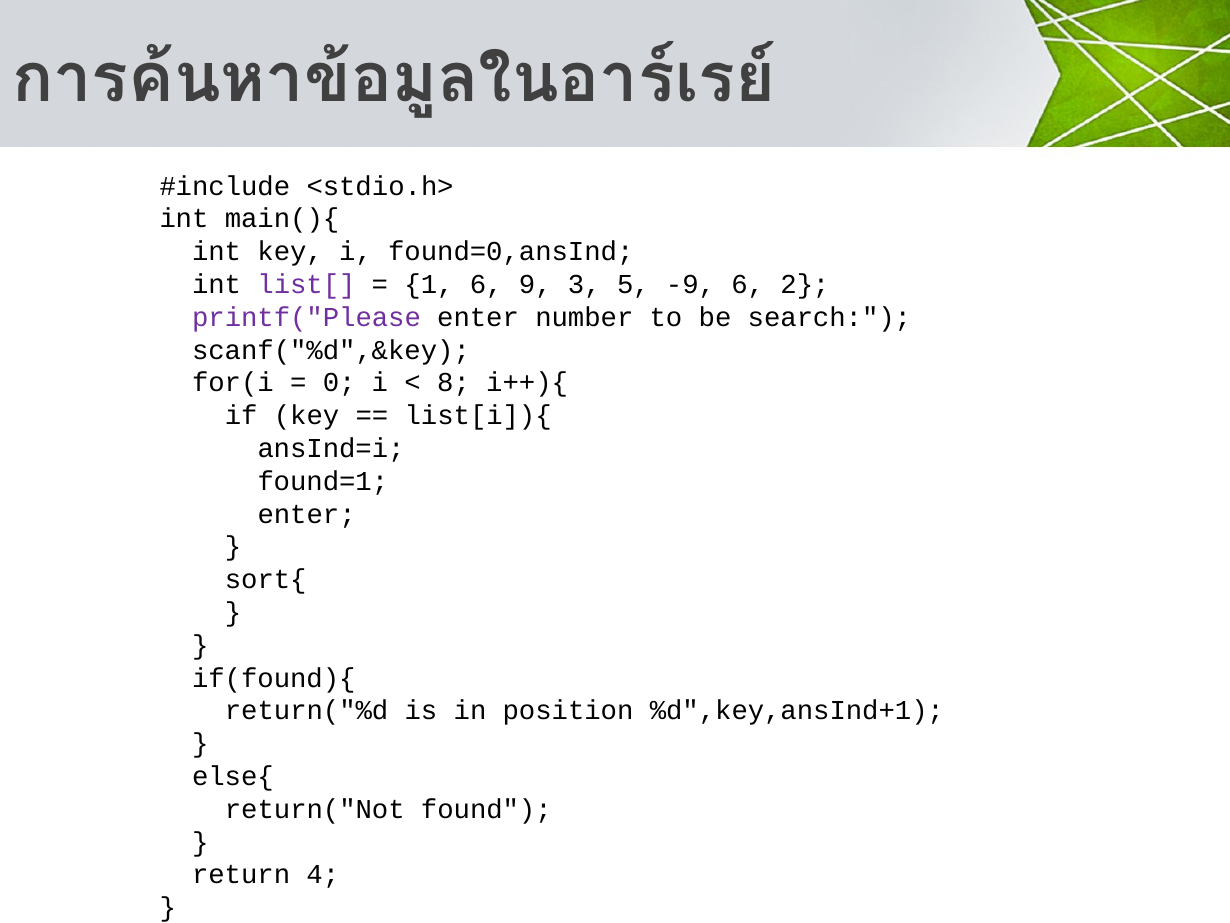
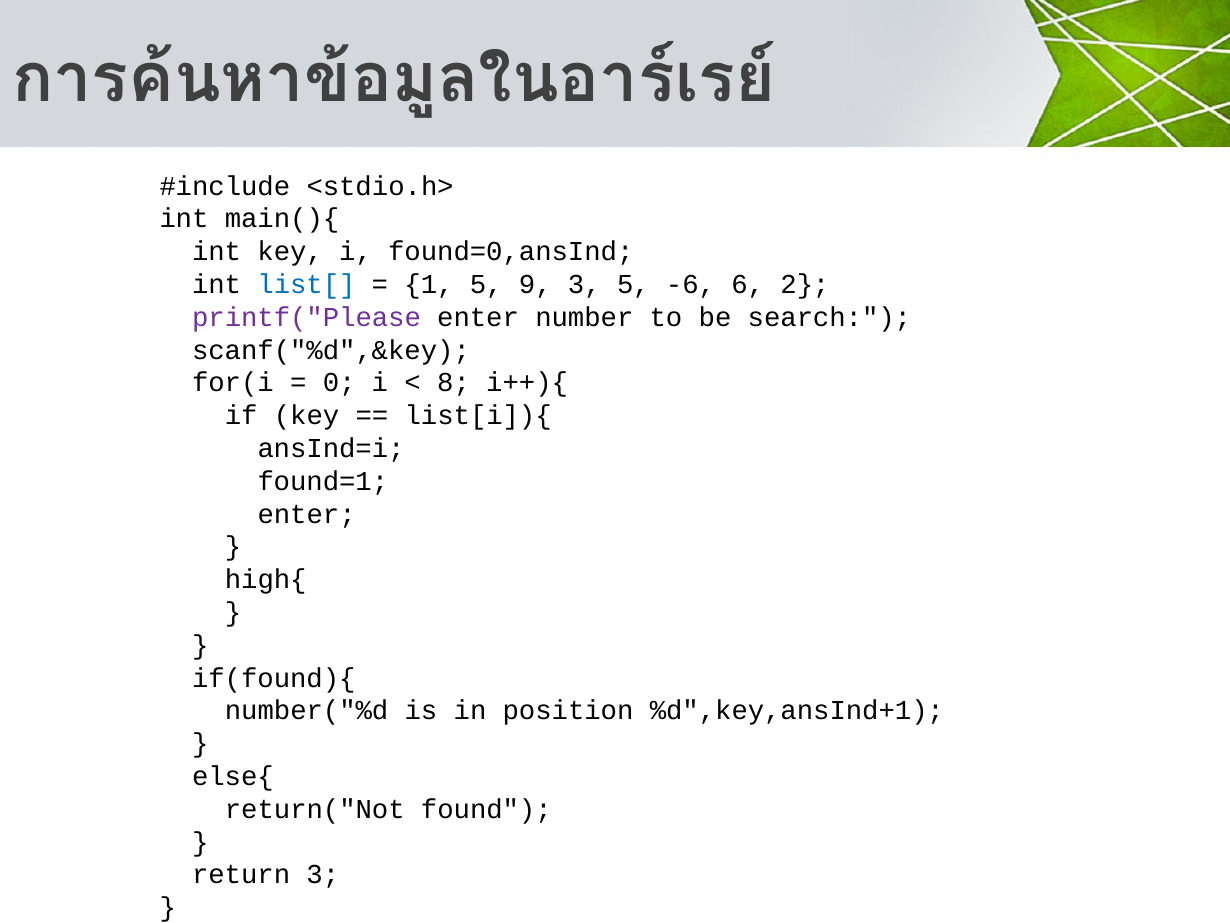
list[ colour: purple -> blue
1 6: 6 -> 5
-9: -9 -> -6
sort{: sort{ -> high{
return("%d: return("%d -> number("%d
return 4: 4 -> 3
